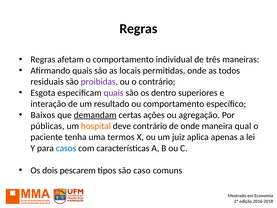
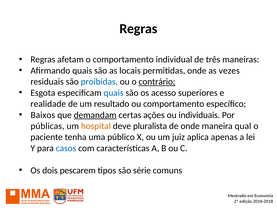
todos: todos -> vezes
proibidas colour: purple -> blue
contrário at (157, 82) underline: none -> present
quais at (114, 93) colour: purple -> blue
dentro: dentro -> acesso
interação: interação -> realidade
agregação: agregação -> individuais
deve contrário: contrário -> pluralista
termos: termos -> público
caso: caso -> série
